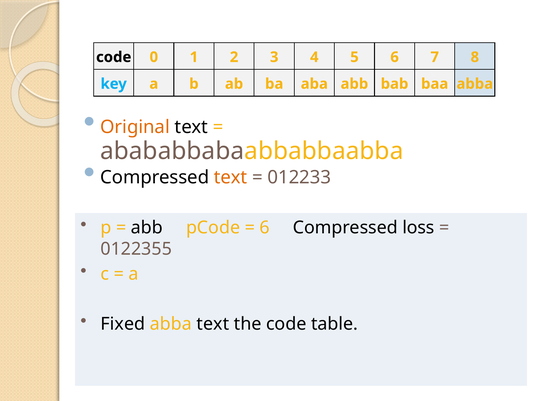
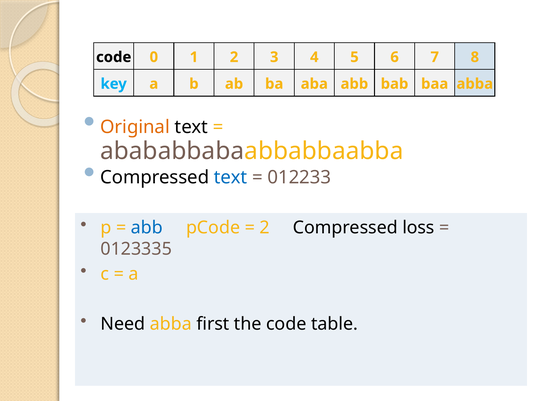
text at (231, 178) colour: orange -> blue
abb at (147, 228) colour: black -> blue
6 at (265, 228): 6 -> 2
0122355: 0122355 -> 0123335
Fixed: Fixed -> Need
abba text: text -> first
